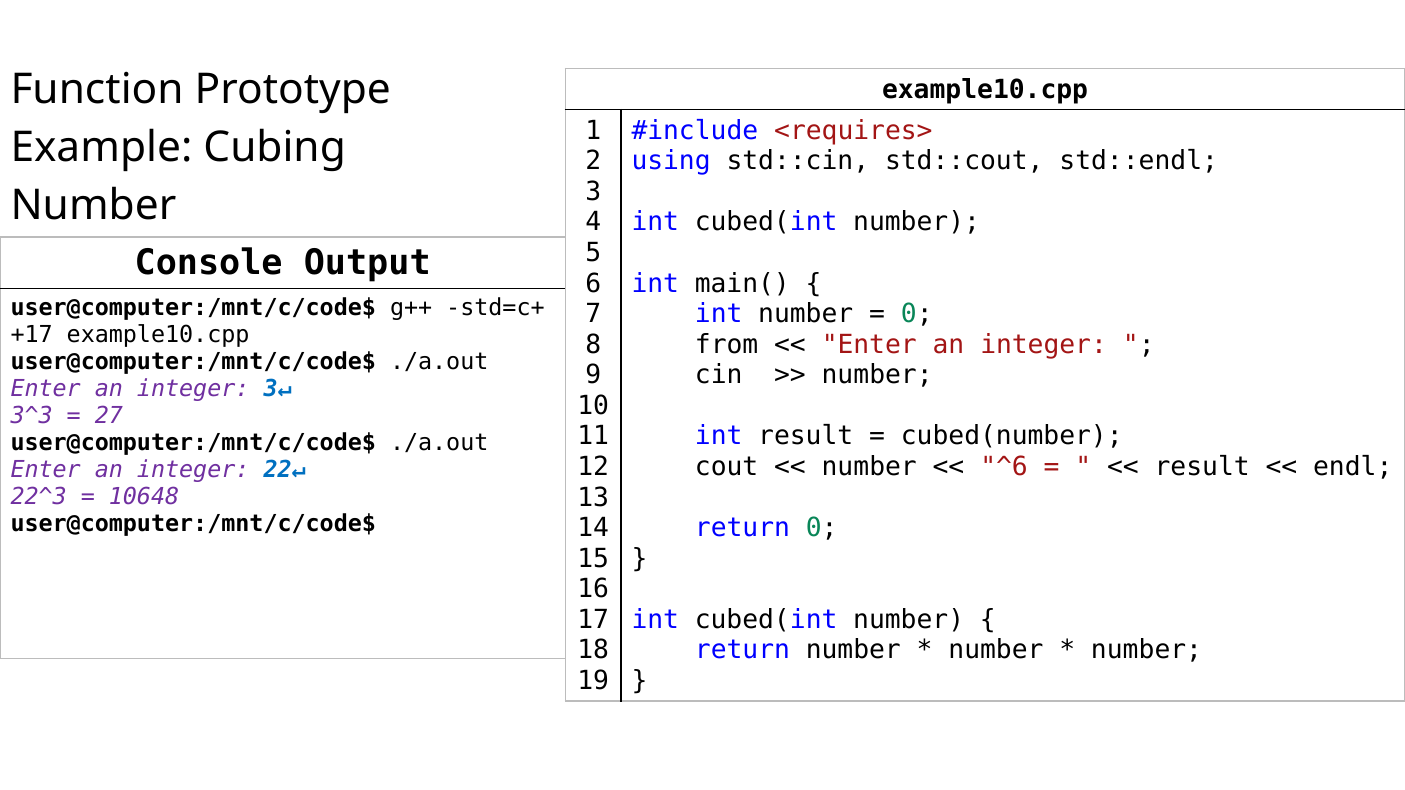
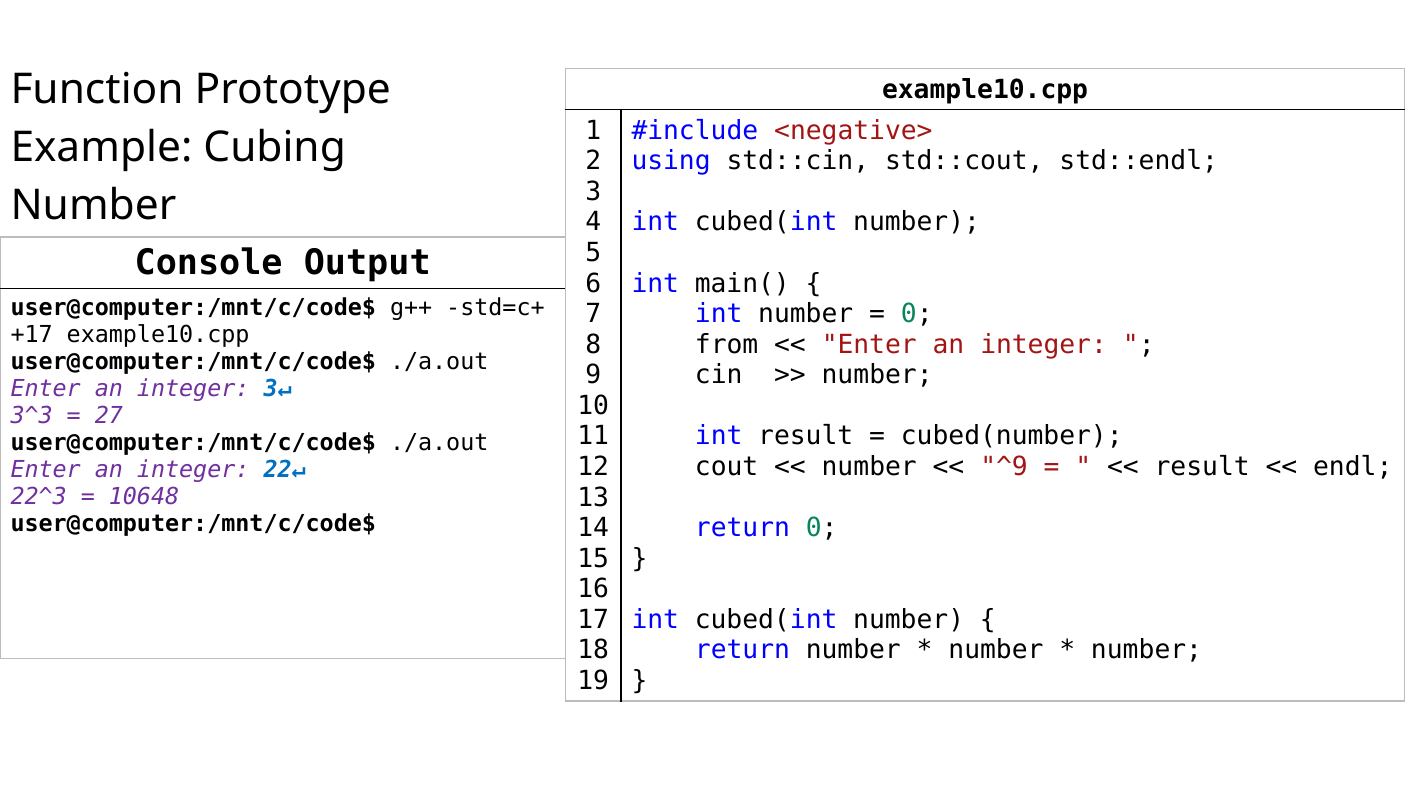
<requires>: <requires> -> <negative>
^6: ^6 -> ^9
